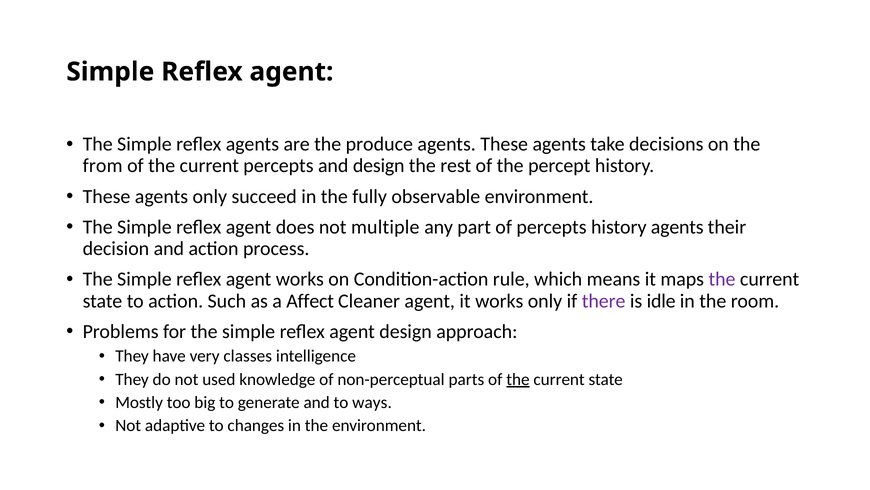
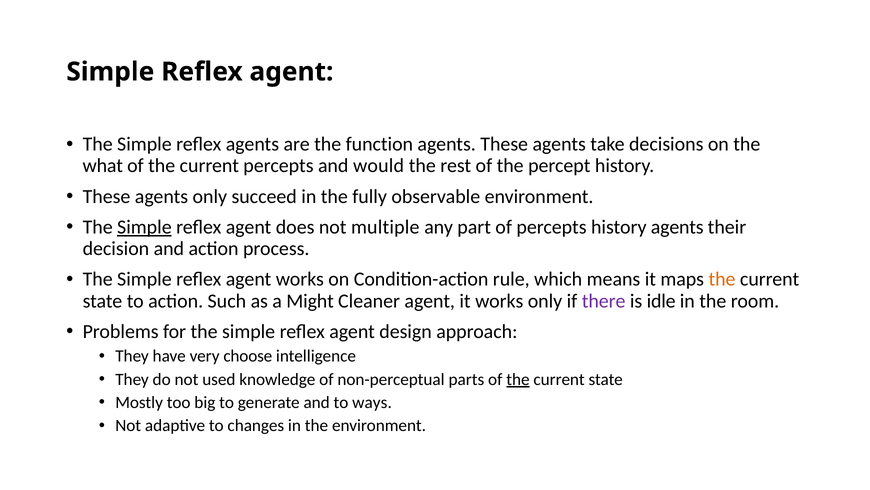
produce: produce -> function
from: from -> what
and design: design -> would
Simple at (144, 227) underline: none -> present
the at (722, 279) colour: purple -> orange
Affect: Affect -> Might
classes: classes -> choose
